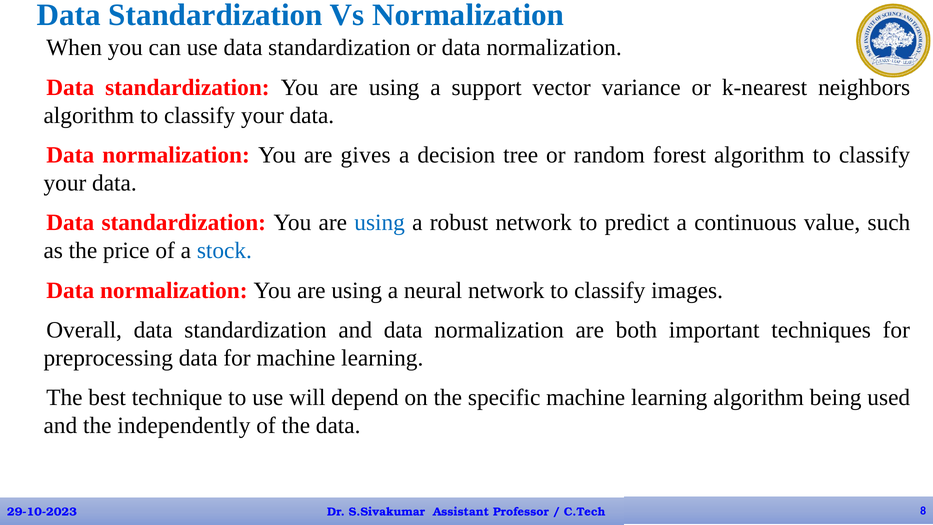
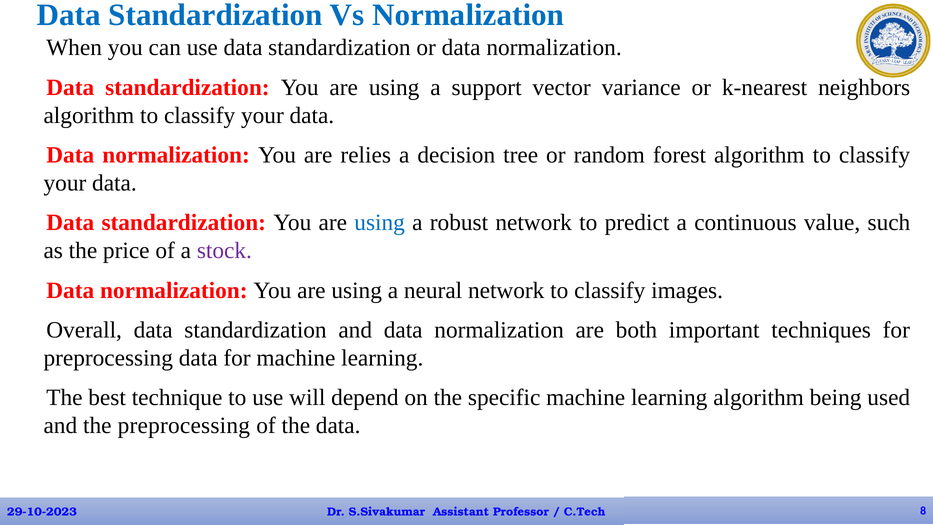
gives: gives -> relies
stock colour: blue -> purple
the independently: independently -> preprocessing
